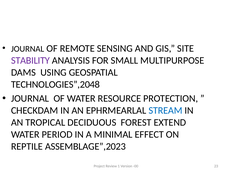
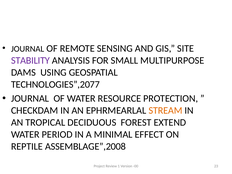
TECHNOLOGIES”,2048: TECHNOLOGIES”,2048 -> TECHNOLOGIES”,2077
STREAM colour: blue -> orange
ASSEMBLAGE”,2023: ASSEMBLAGE”,2023 -> ASSEMBLAGE”,2008
